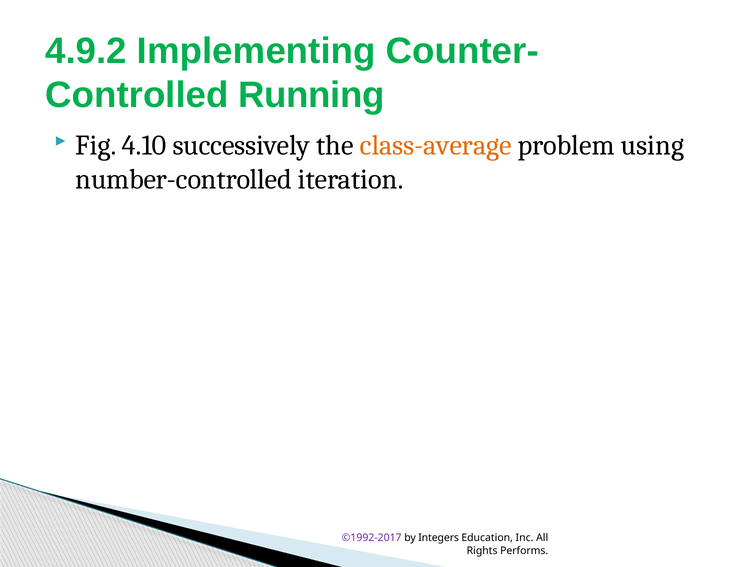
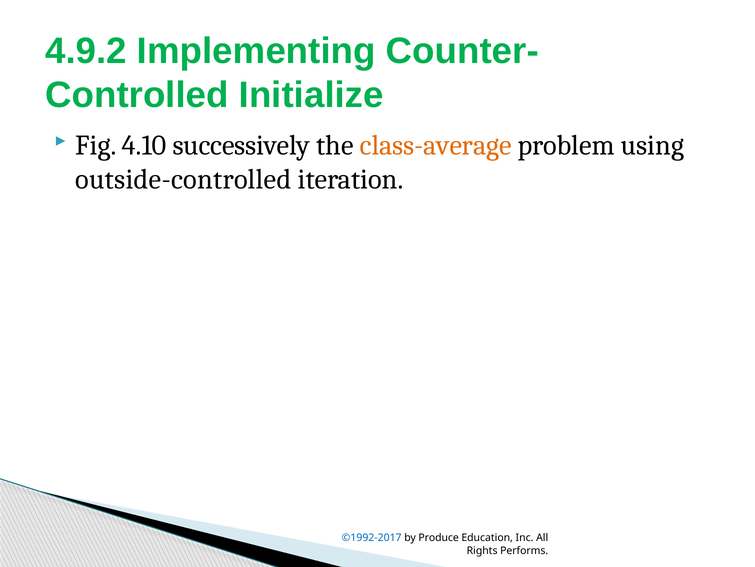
Running: Running -> Initialize
number-controlled: number-controlled -> outside-controlled
©1992-2017 colour: purple -> blue
Integers: Integers -> Produce
